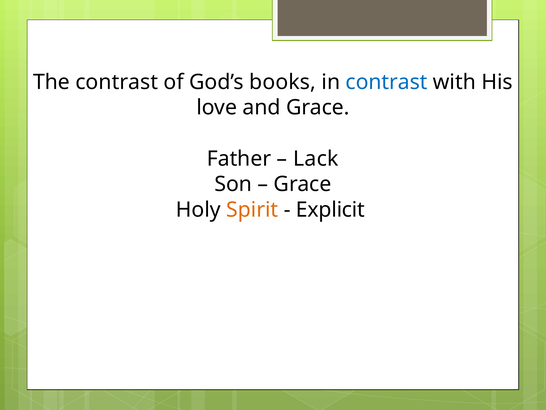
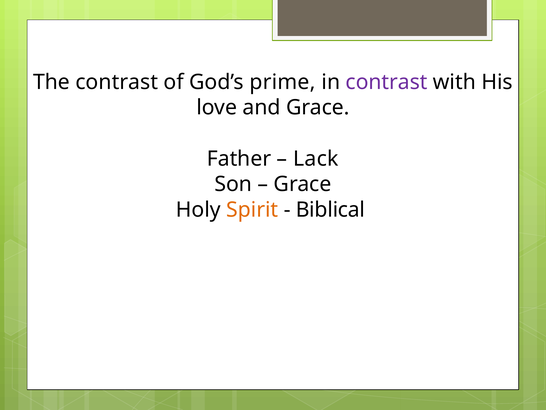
books: books -> prime
contrast at (387, 82) colour: blue -> purple
Explicit: Explicit -> Biblical
